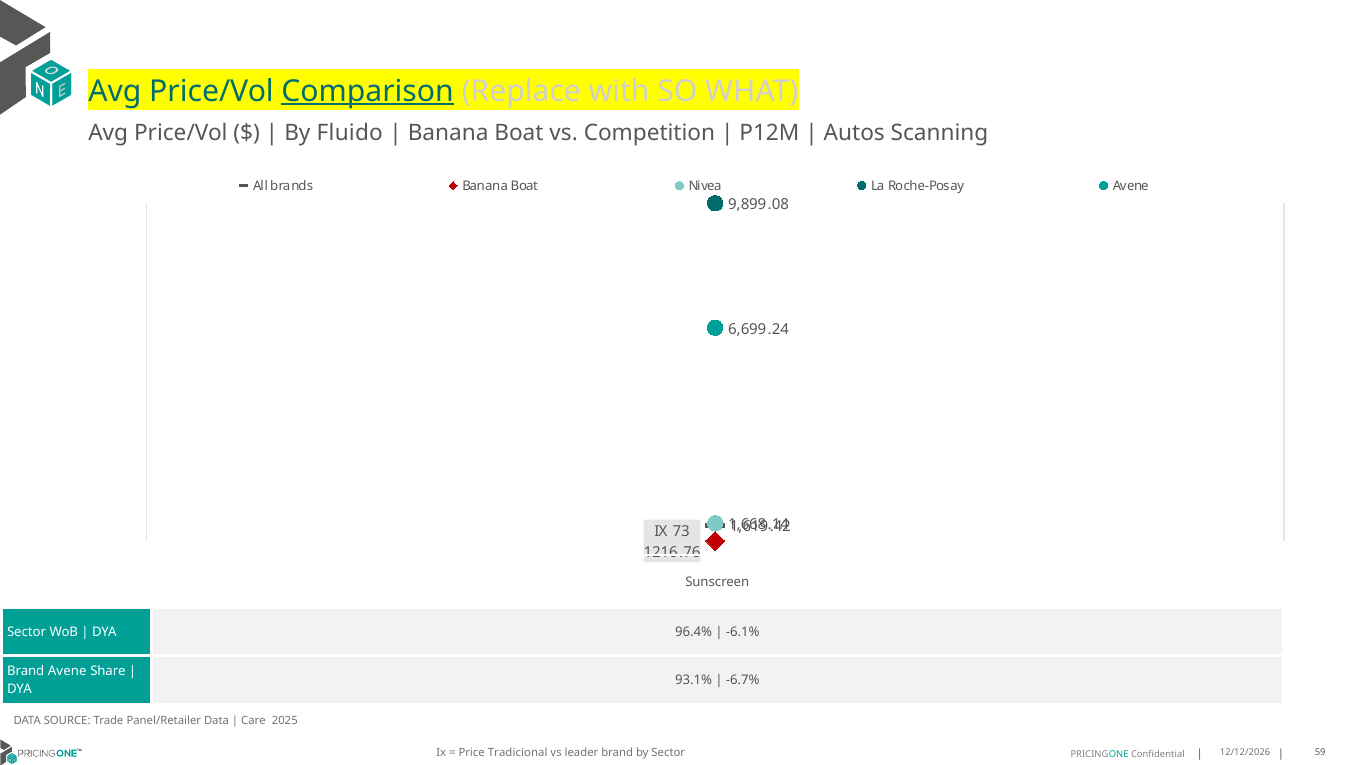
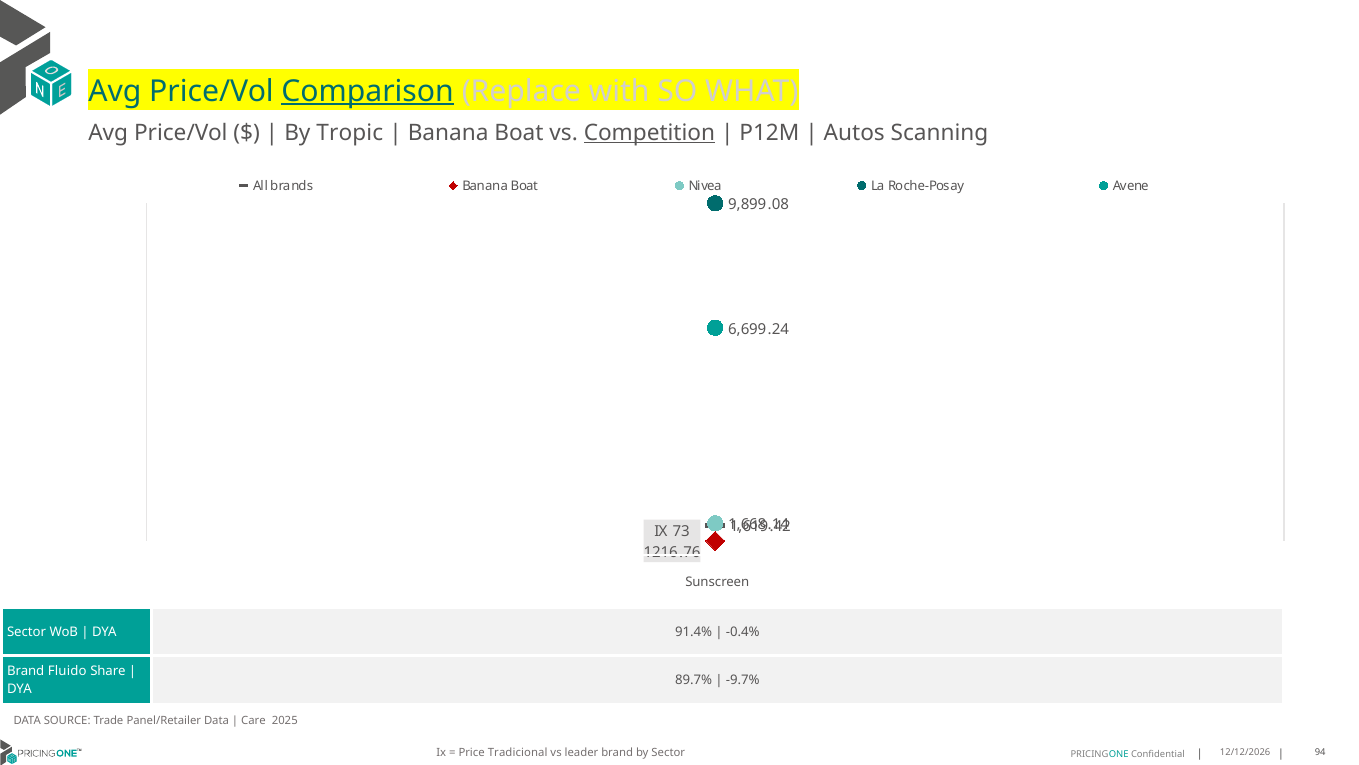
Fluido: Fluido -> Tropic
Competition underline: none -> present
96.4%: 96.4% -> 91.4%
-6.1%: -6.1% -> -0.4%
Brand Avene: Avene -> Fluido
93.1%: 93.1% -> 89.7%
-6.7%: -6.7% -> -9.7%
59: 59 -> 94
